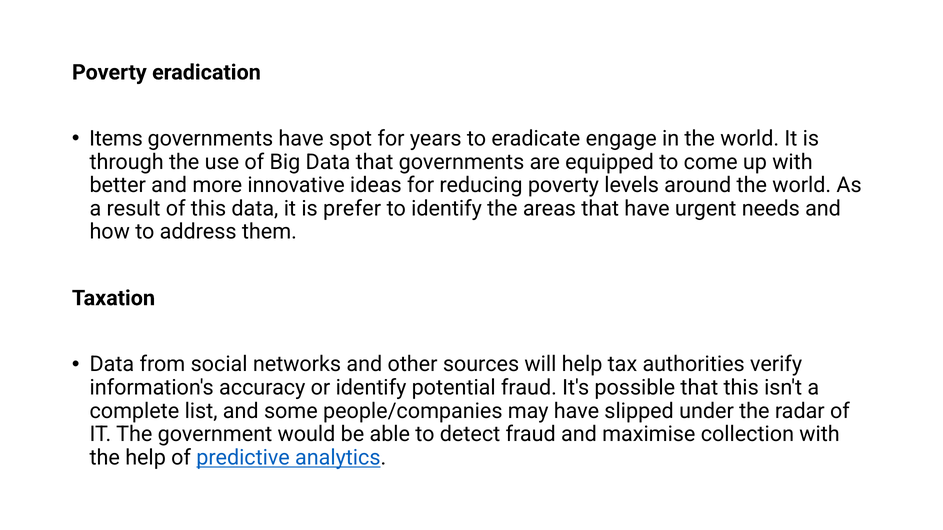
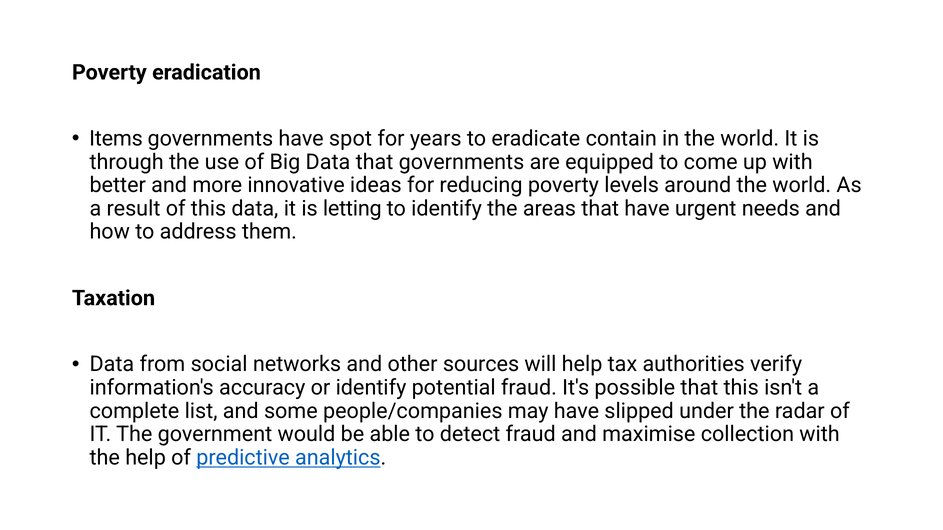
engage: engage -> contain
prefer: prefer -> letting
